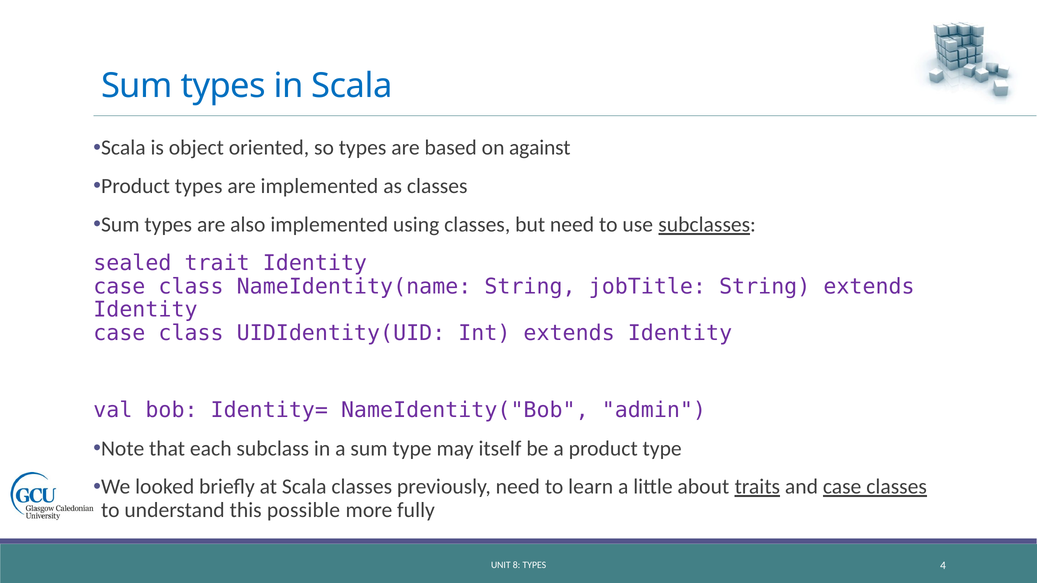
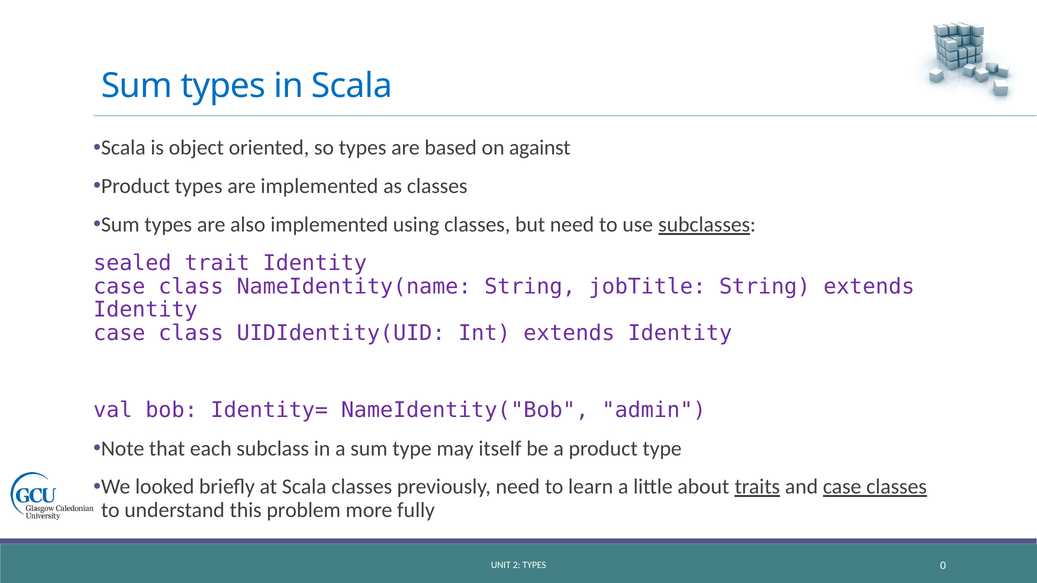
possible: possible -> problem
8: 8 -> 2
4: 4 -> 0
